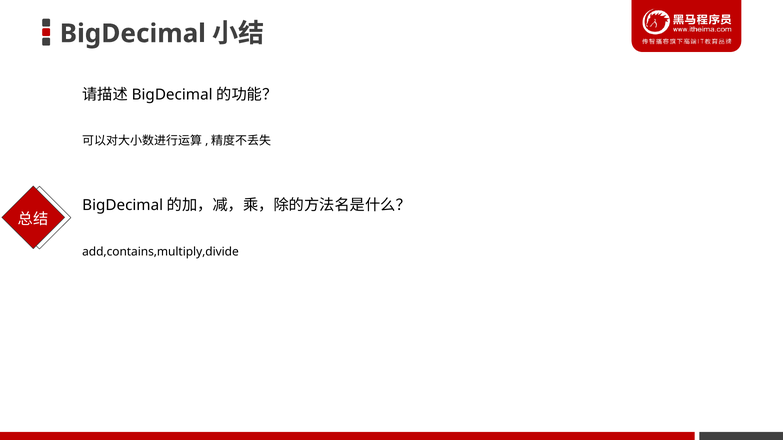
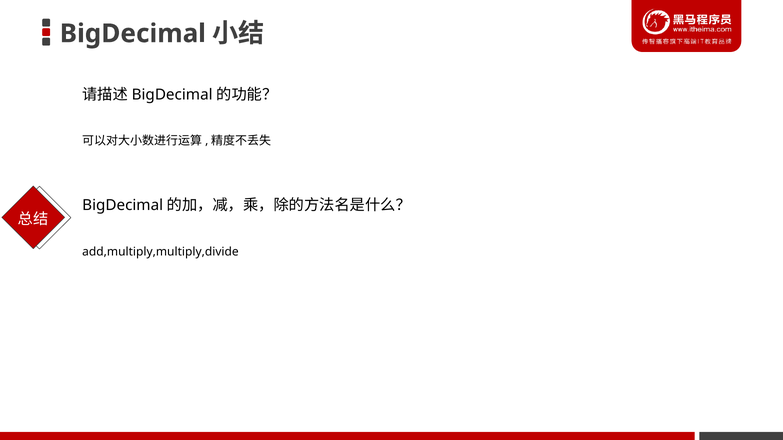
add,contains,multiply,divide: add,contains,multiply,divide -> add,multiply,multiply,divide
